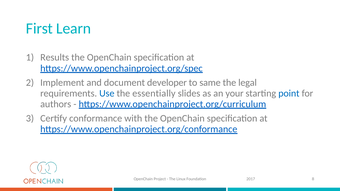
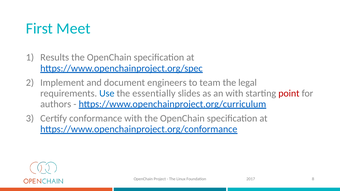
Learn: Learn -> Meet
developer: developer -> engineers
same: same -> team
an your: your -> with
point colour: blue -> red
